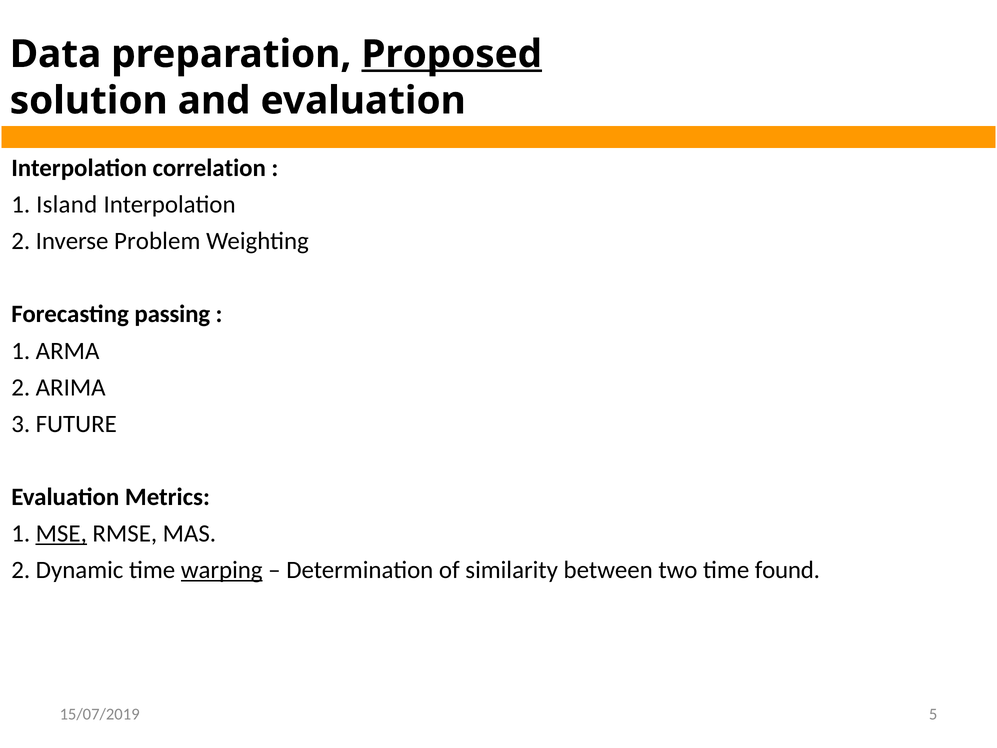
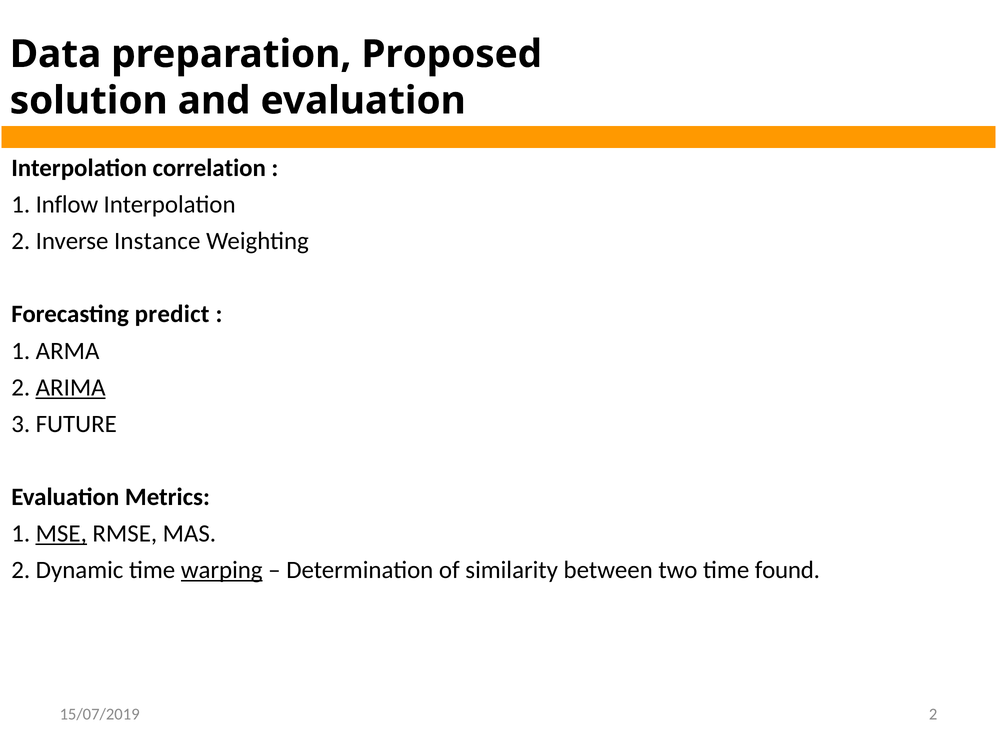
Proposed underline: present -> none
Island: Island -> Inflow
Problem: Problem -> Instance
passing: passing -> predict
ARIMA underline: none -> present
15/07/2019 5: 5 -> 2
